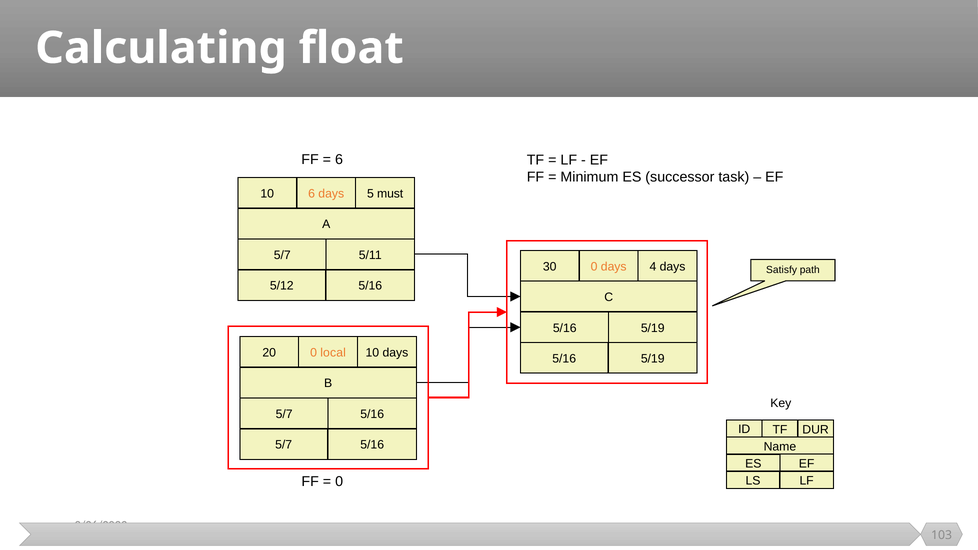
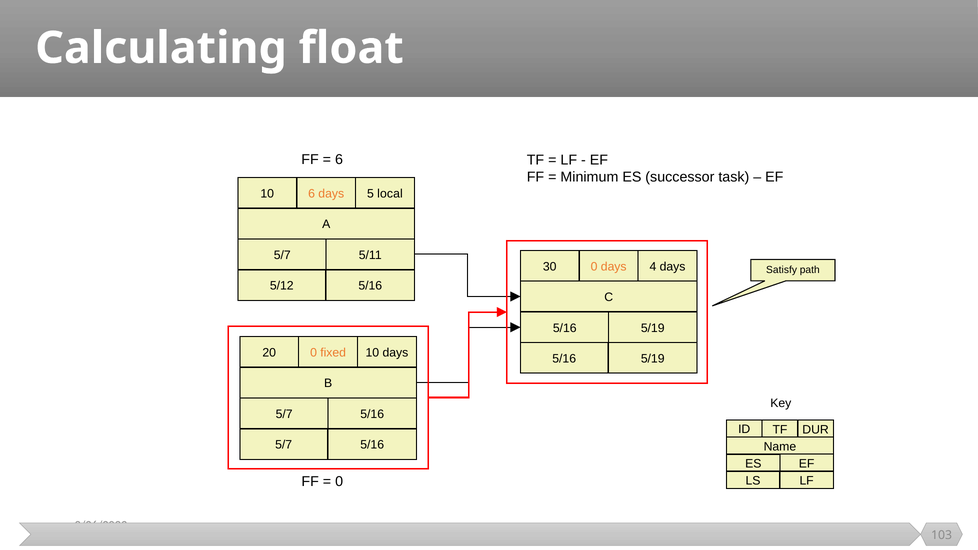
must: must -> local
local: local -> fixed
